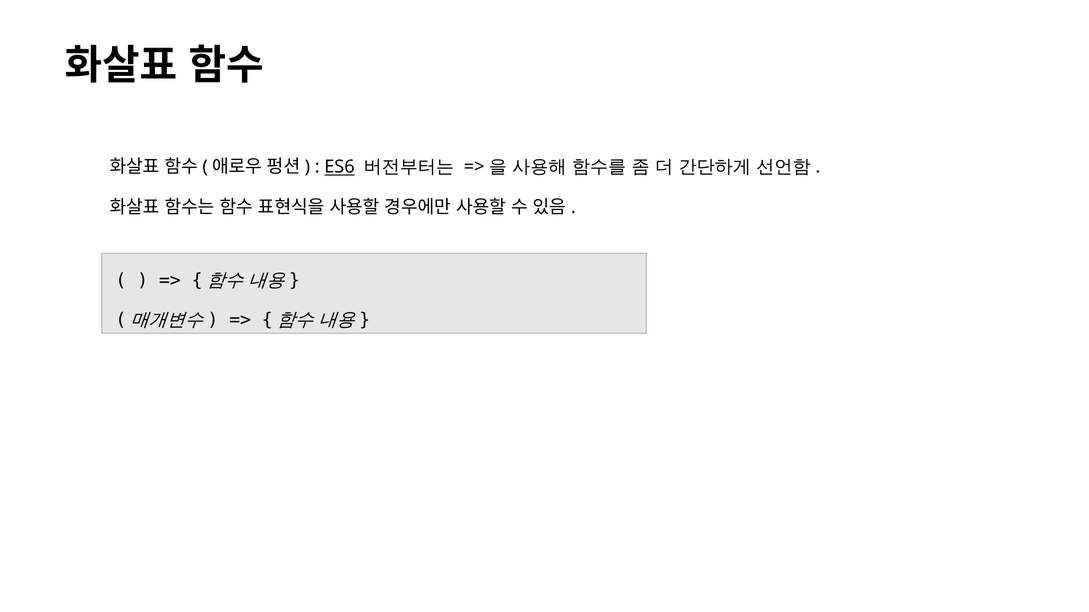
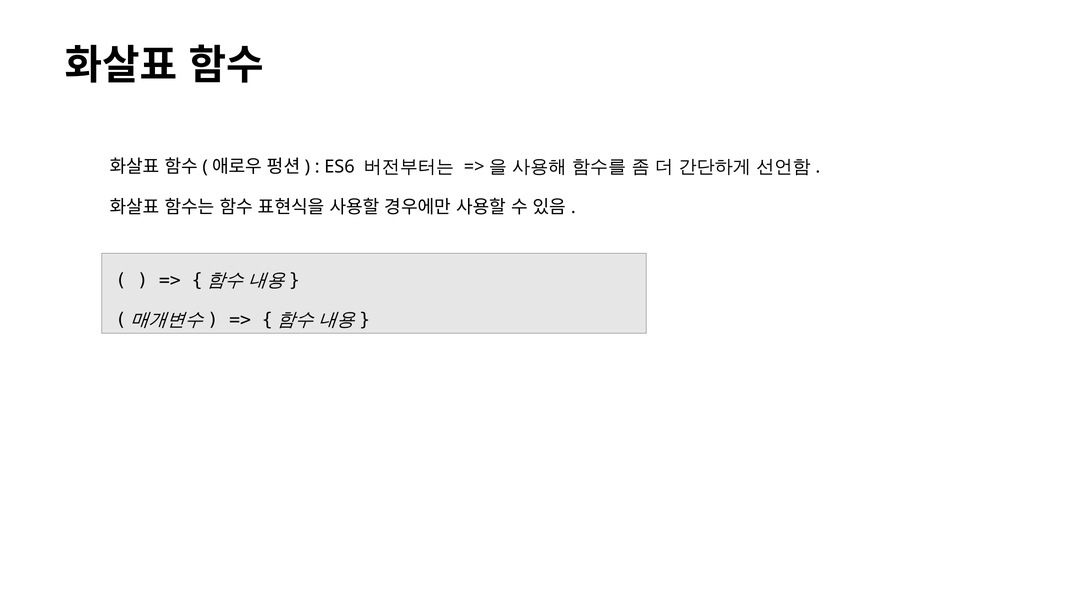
ES6 underline: present -> none
